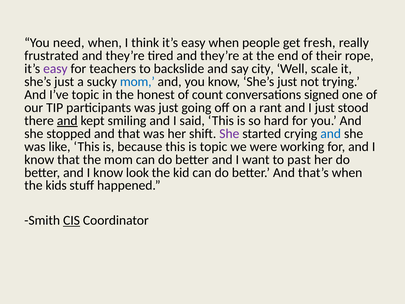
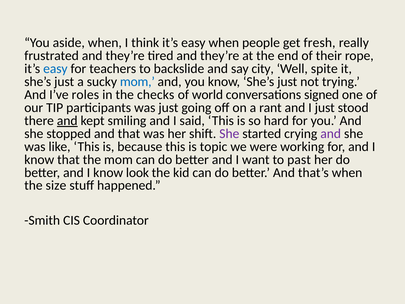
need: need -> aside
easy at (55, 69) colour: purple -> blue
scale: scale -> spite
I’ve topic: topic -> roles
honest: honest -> checks
count: count -> world
and at (331, 134) colour: blue -> purple
kids: kids -> size
CIS underline: present -> none
